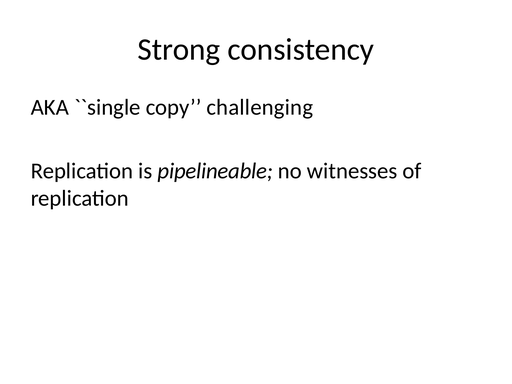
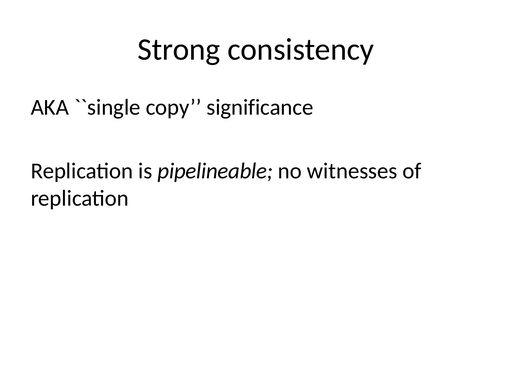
challenging: challenging -> significance
